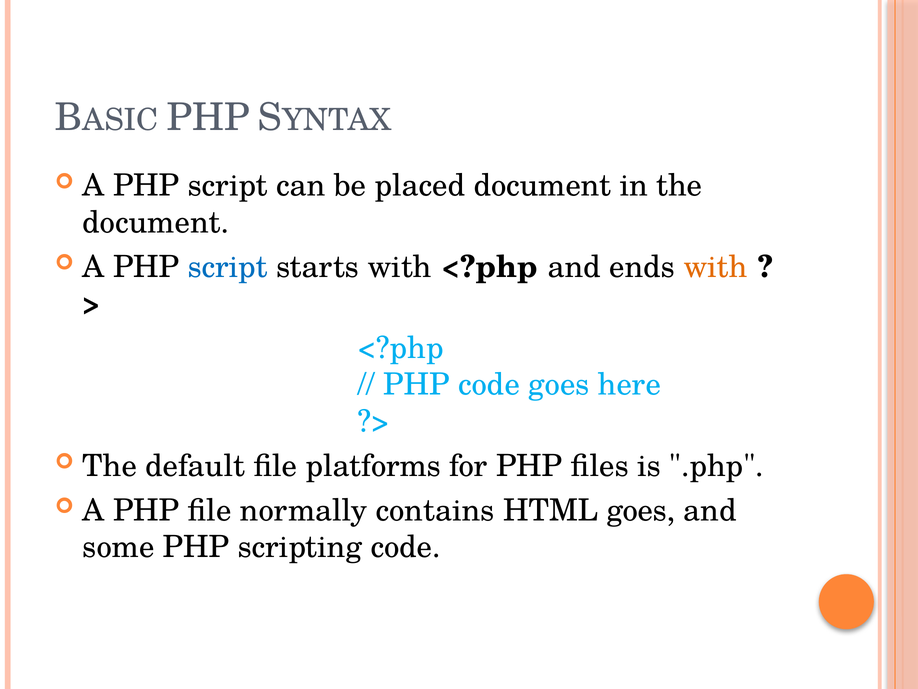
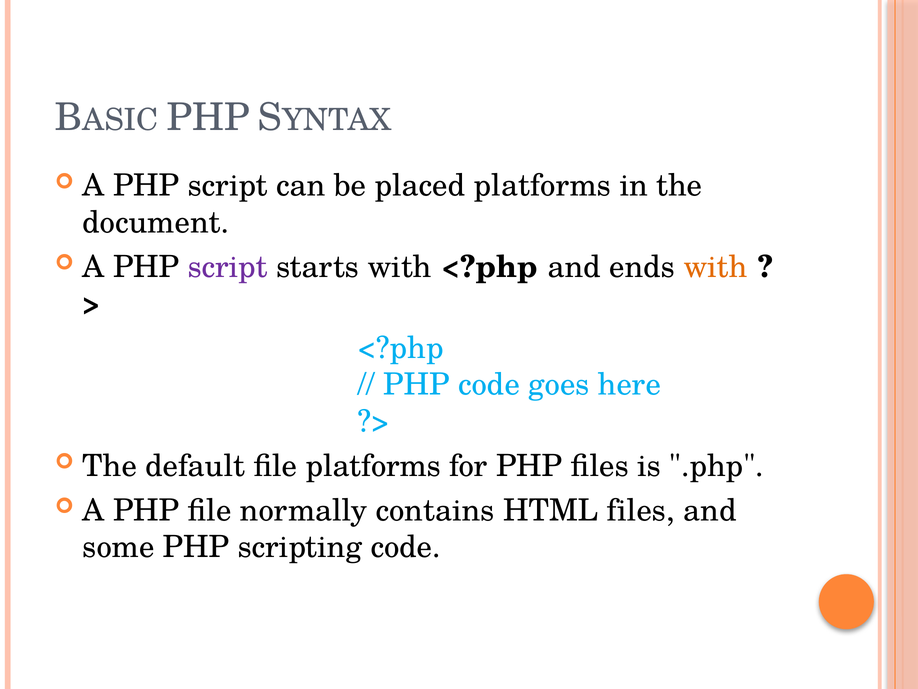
placed document: document -> platforms
script at (228, 267) colour: blue -> purple
HTML goes: goes -> files
